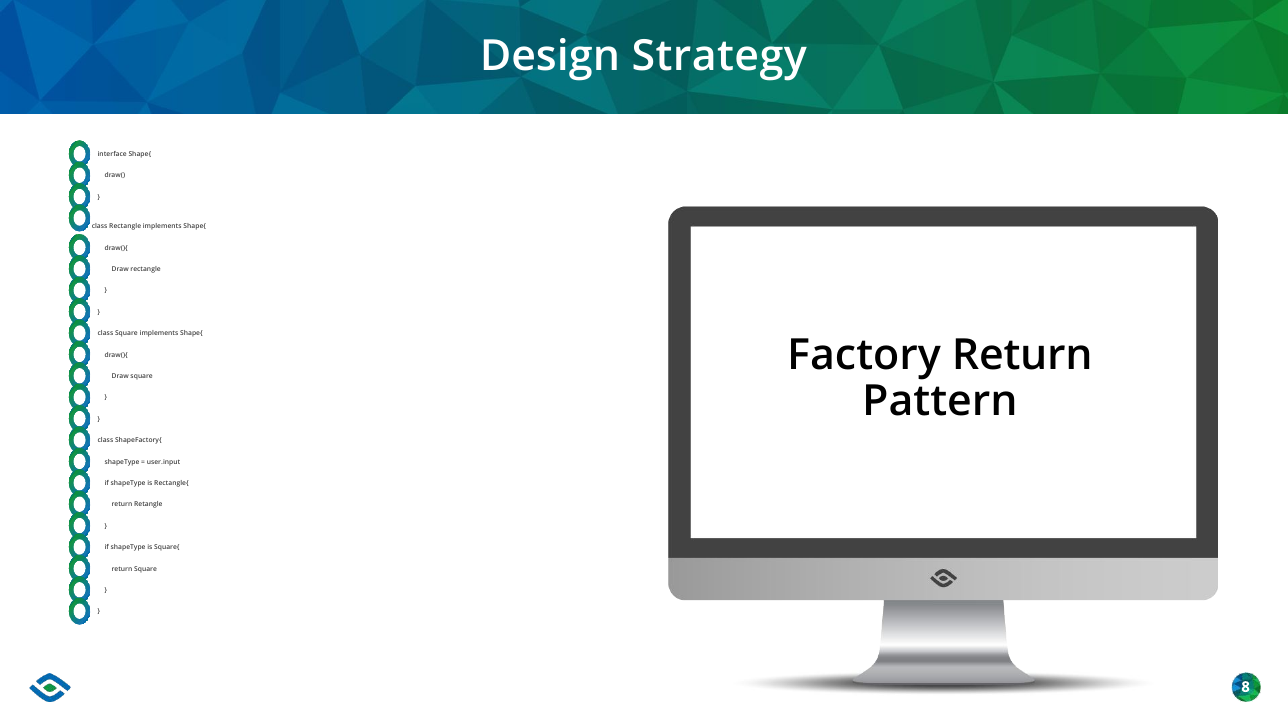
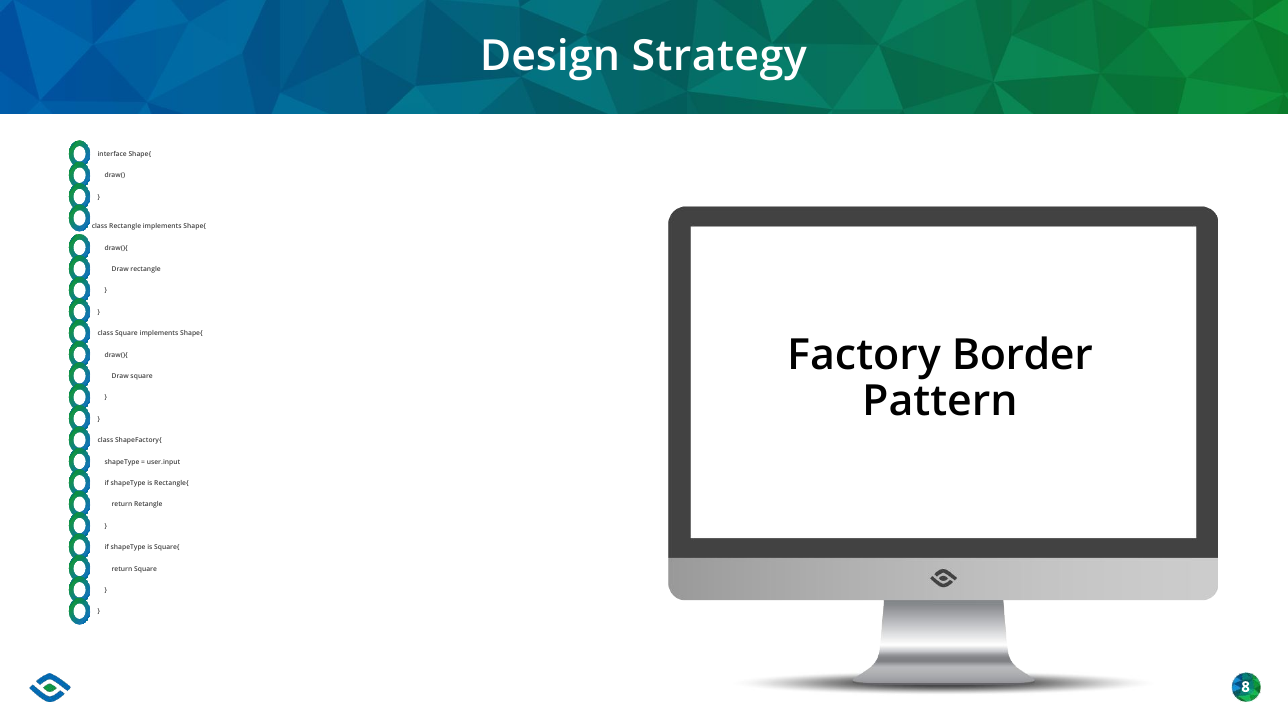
Factory Return: Return -> Border
